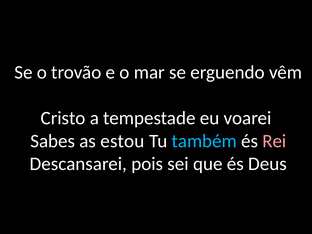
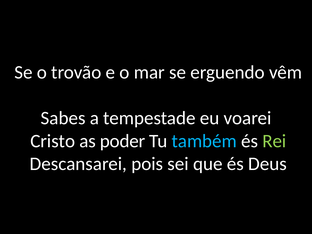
Cristo: Cristo -> Sabes
Sabes: Sabes -> Cristo
estou: estou -> poder
Rei colour: pink -> light green
